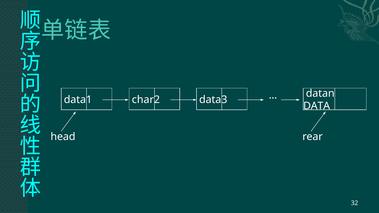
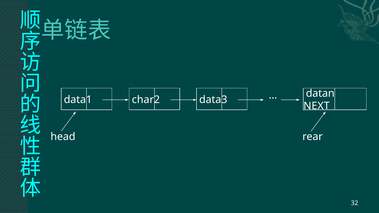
DATA: DATA -> NEXT
